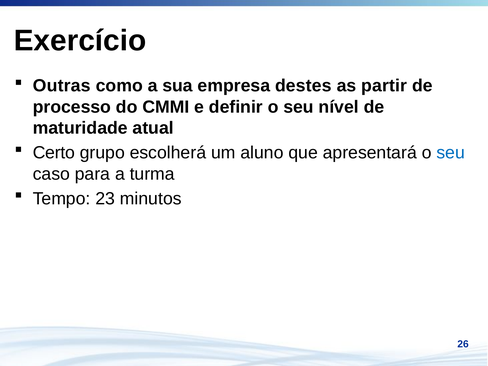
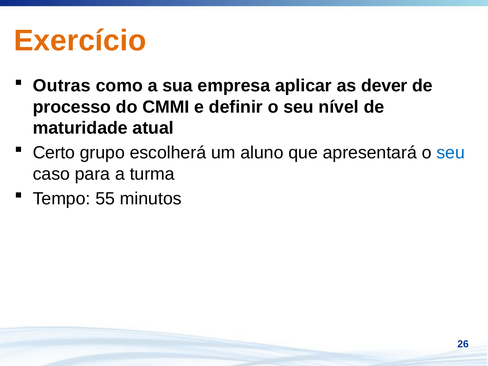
Exercício colour: black -> orange
destes: destes -> aplicar
partir: partir -> dever
23: 23 -> 55
